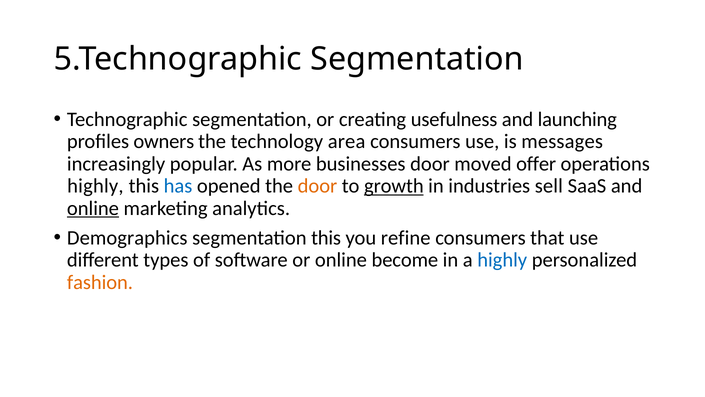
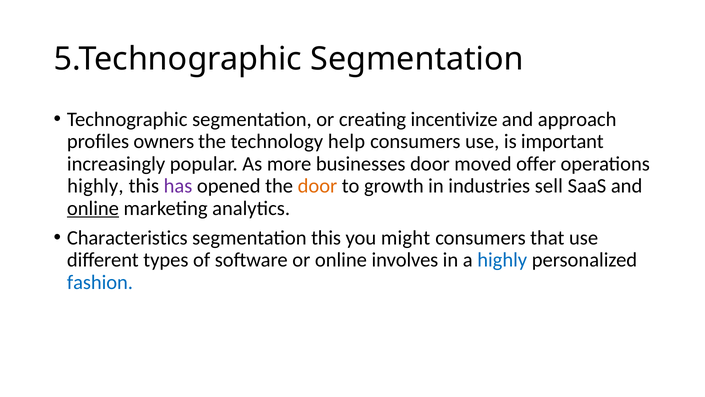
usefulness: usefulness -> incentivize
launching: launching -> approach
area: area -> help
messages: messages -> important
has colour: blue -> purple
growth underline: present -> none
Demographics: Demographics -> Characteristics
refine: refine -> might
become: become -> involves
fashion colour: orange -> blue
